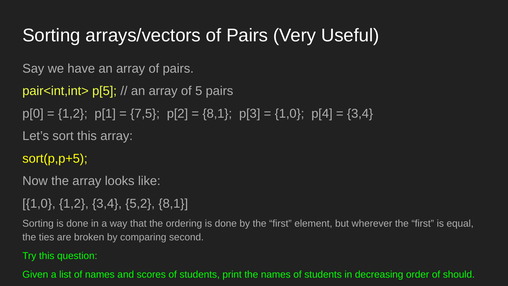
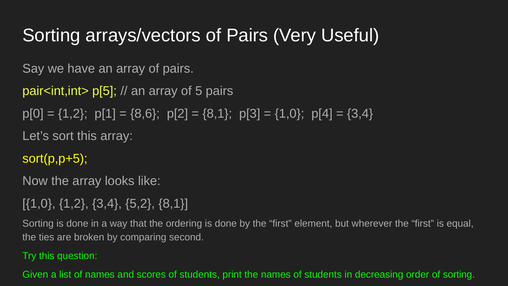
7,5: 7,5 -> 8,6
of should: should -> sorting
